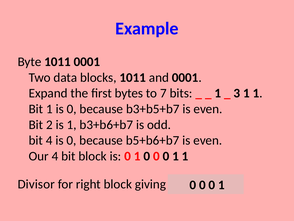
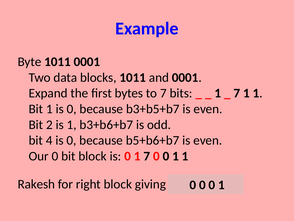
3 at (237, 93): 3 -> 7
Our 4: 4 -> 0
is 0 1 0: 0 -> 7
Divisor: Divisor -> Rakesh
